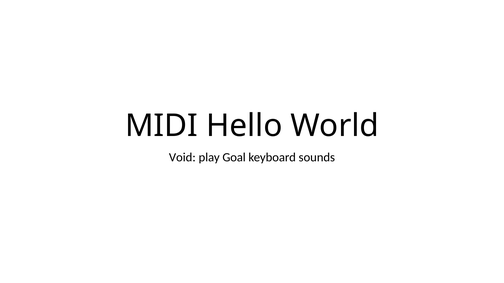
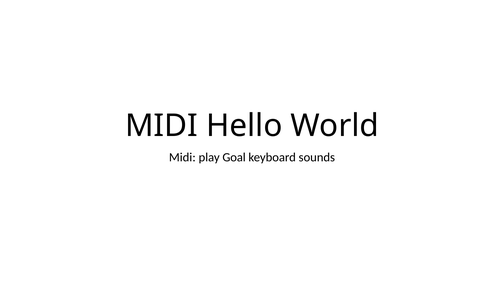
Void at (182, 158): Void -> Midi
